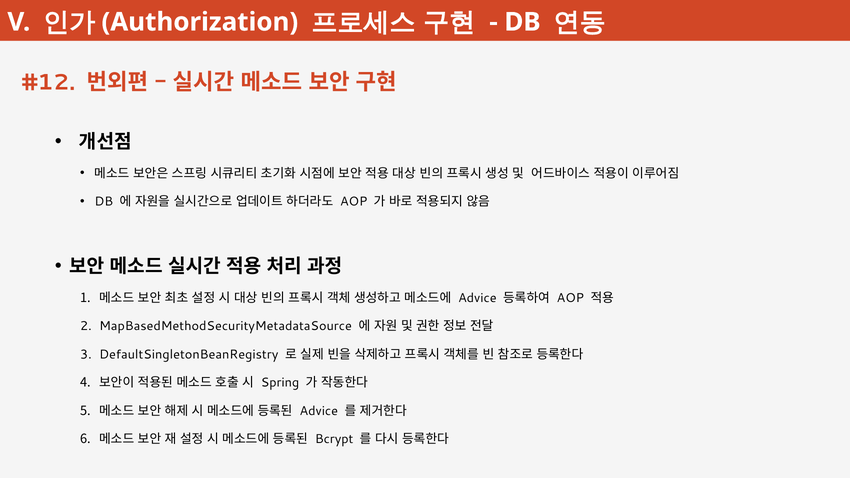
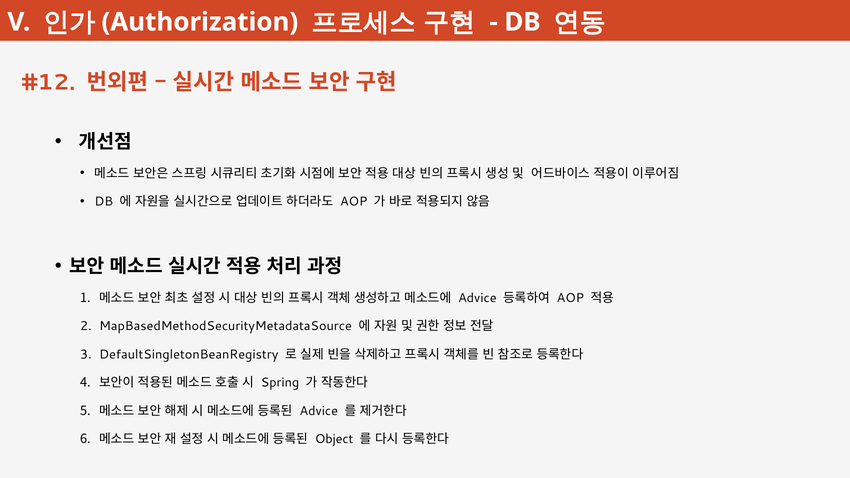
Bcrypt: Bcrypt -> Object
